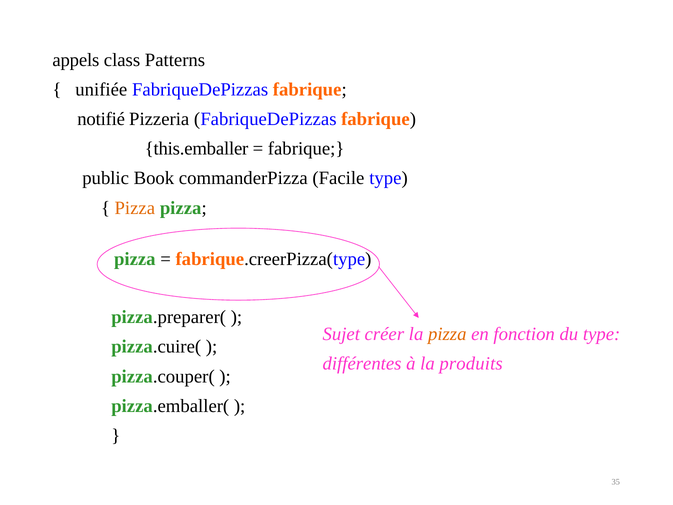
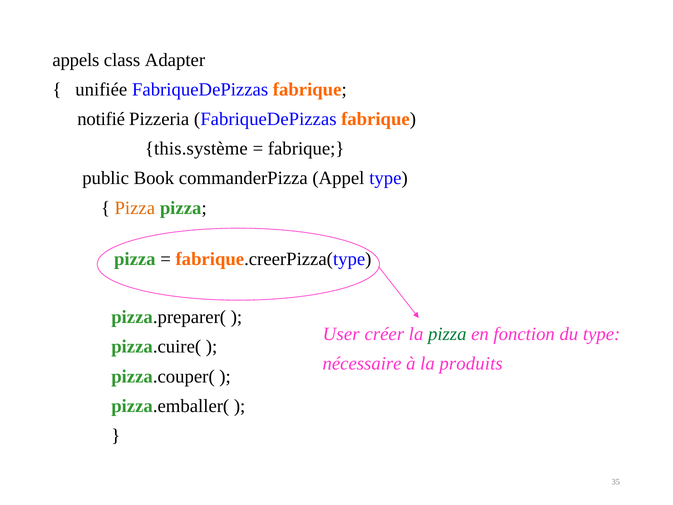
Patterns: Patterns -> Adapter
this.emballer: this.emballer -> this.système
Facile: Facile -> Appel
Sujet: Sujet -> User
pizza at (447, 334) colour: orange -> green
différentes: différentes -> nécessaire
